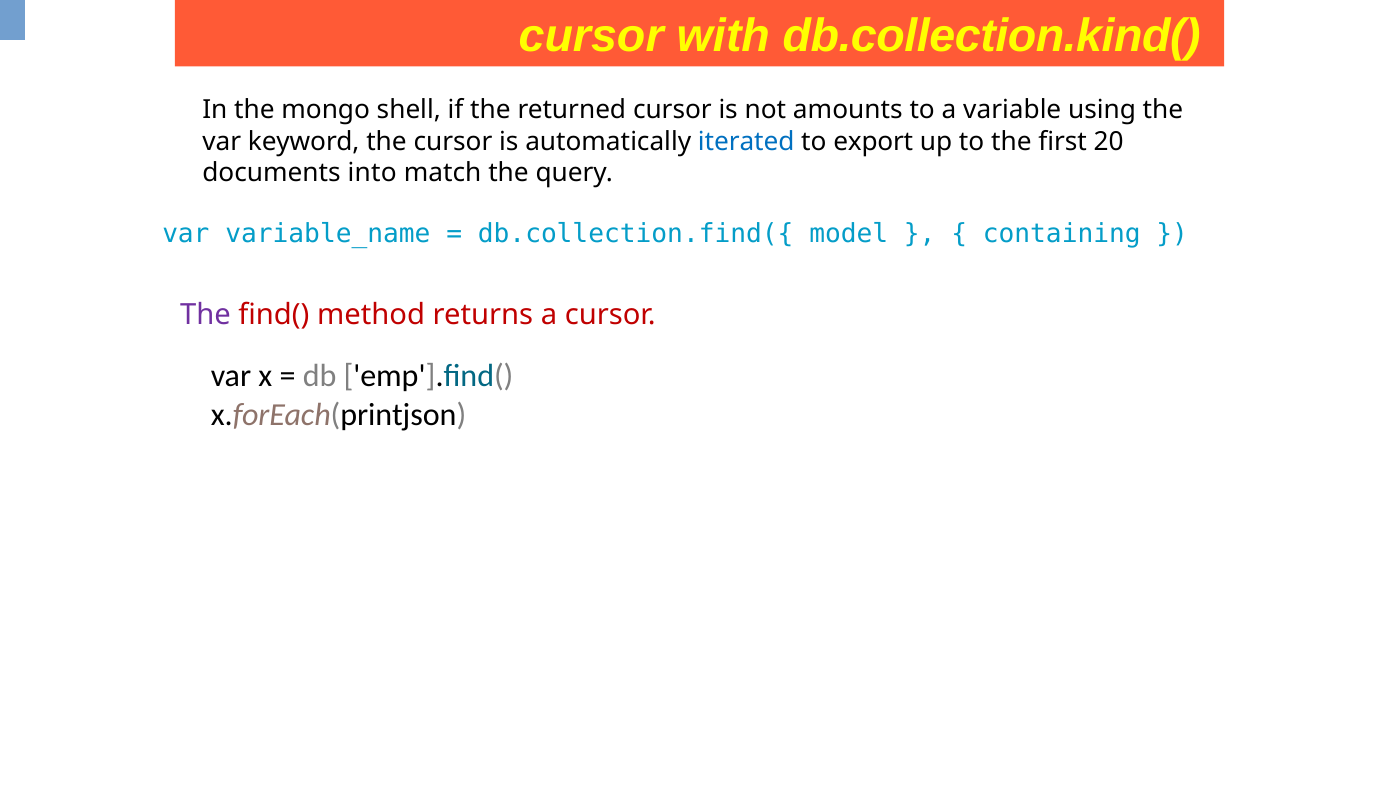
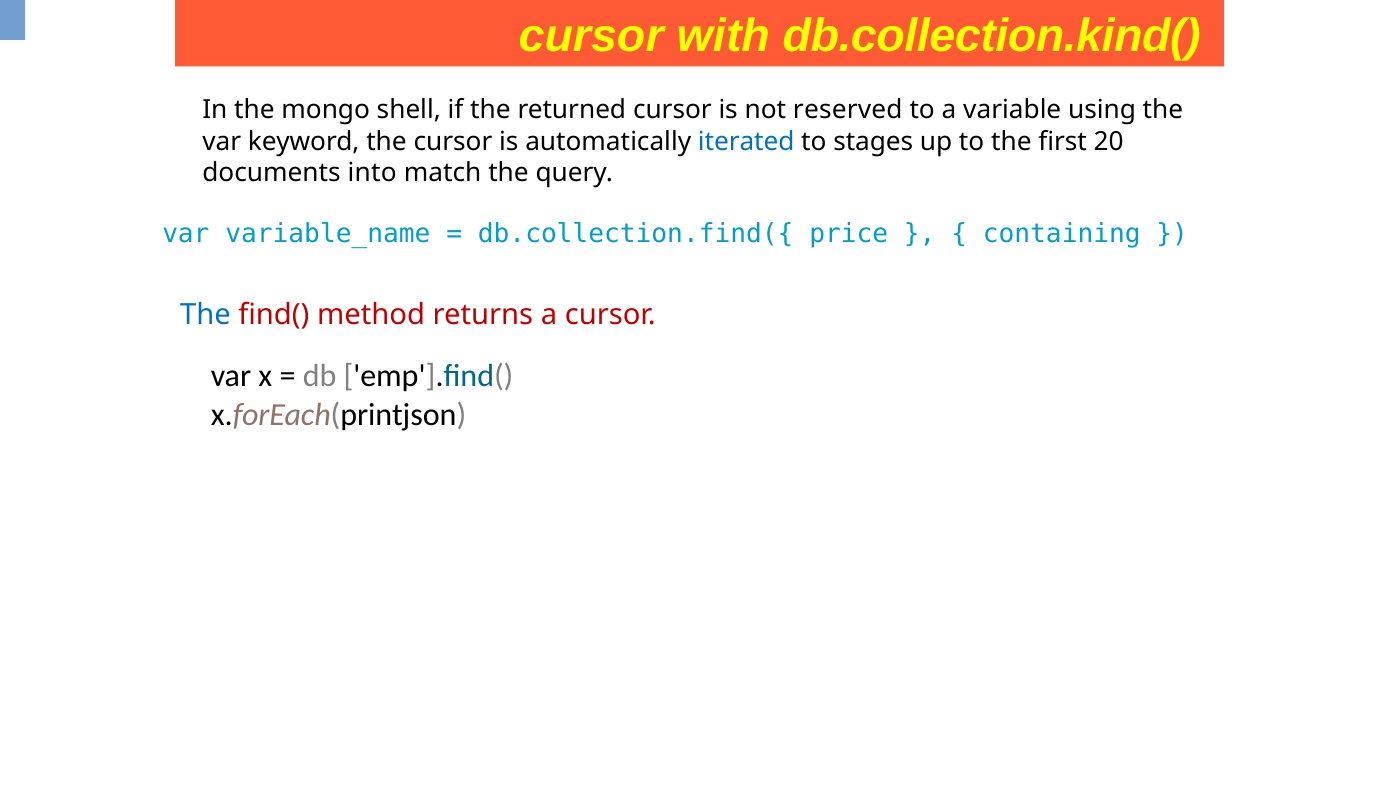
amounts: amounts -> reserved
export: export -> stages
model: model -> price
The at (206, 315) colour: purple -> blue
